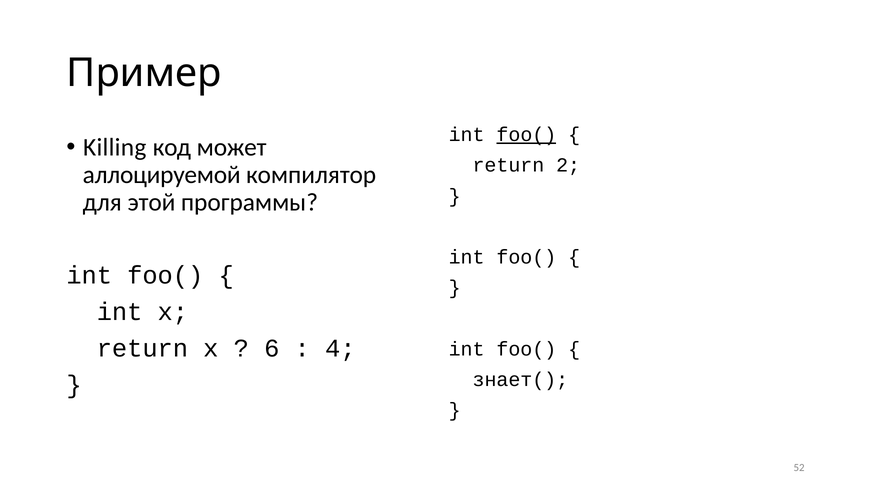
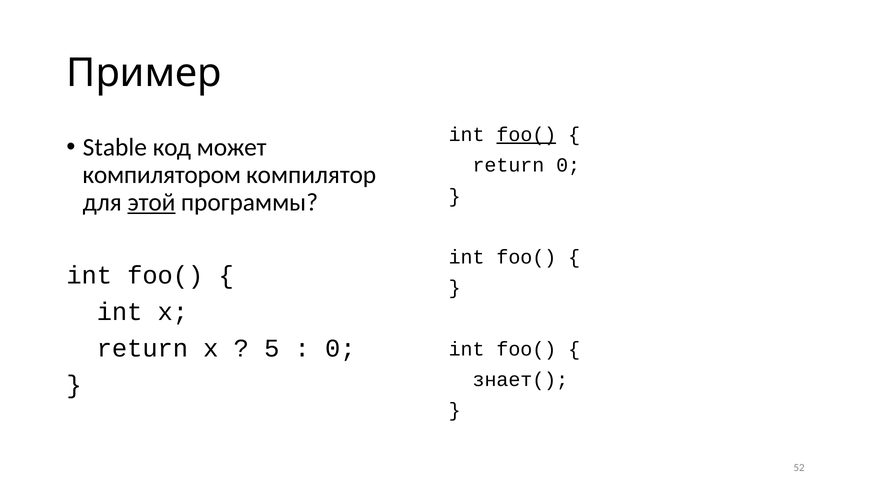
Killing: Killing -> Stable
return 2: 2 -> 0
аллоцируемой: аллоцируемой -> компилятором
этой underline: none -> present
6: 6 -> 5
4 at (340, 348): 4 -> 0
